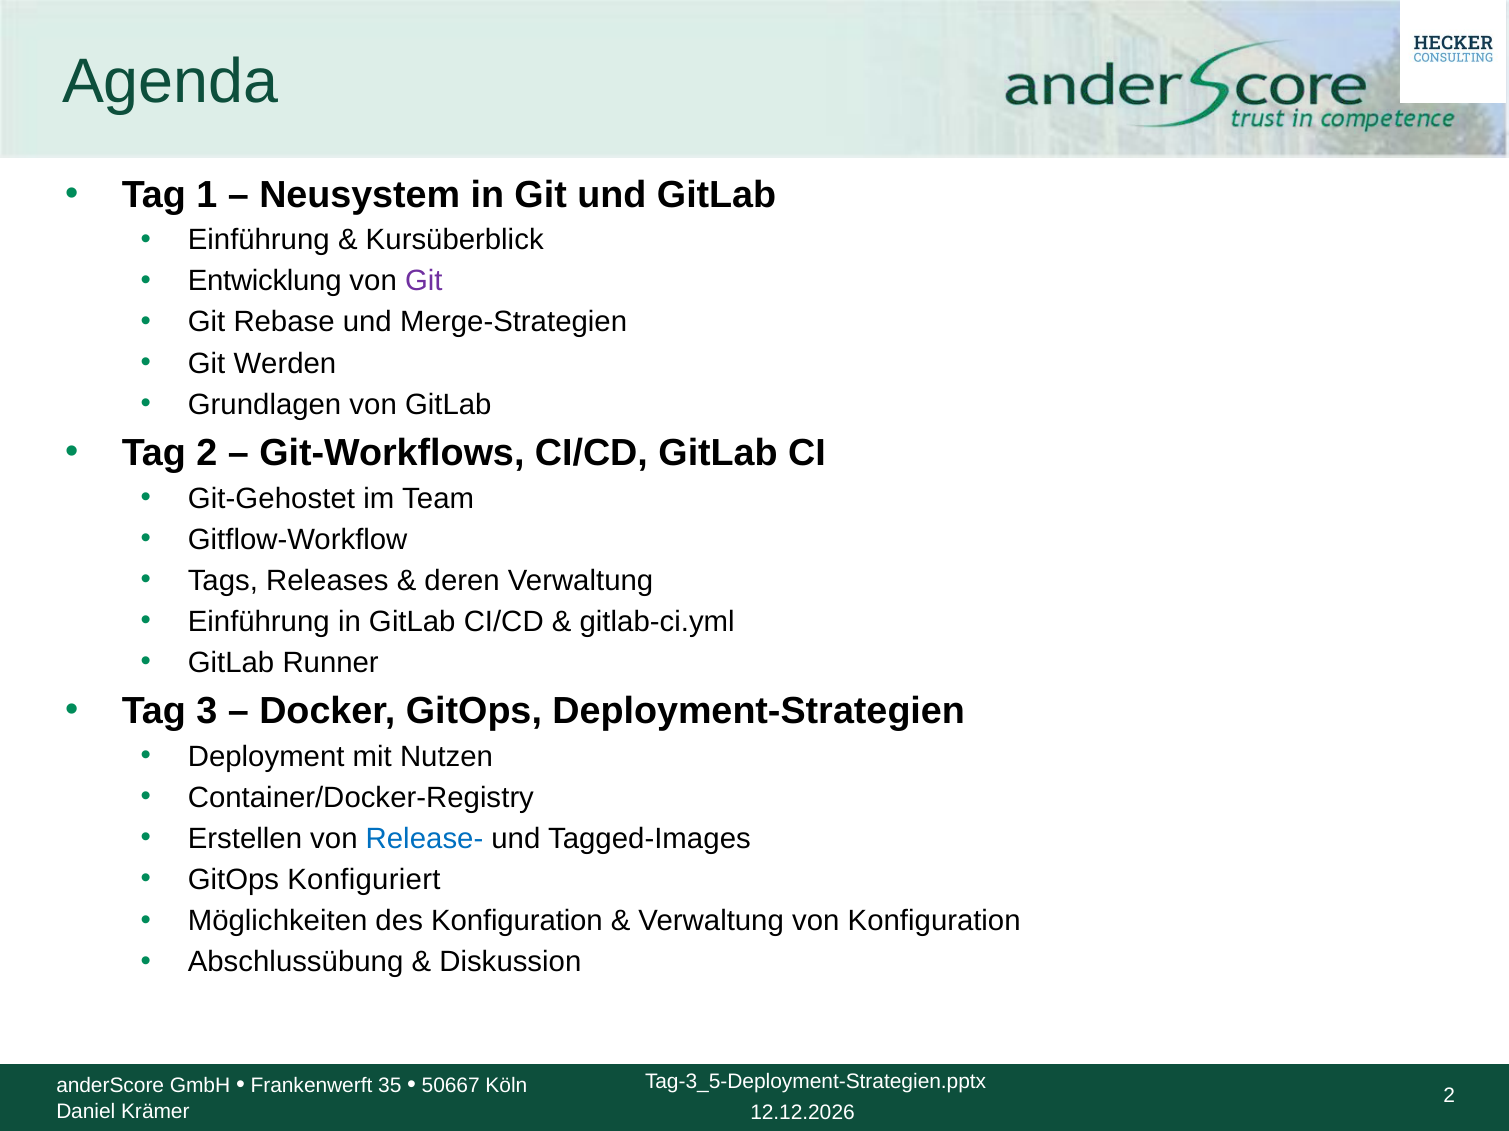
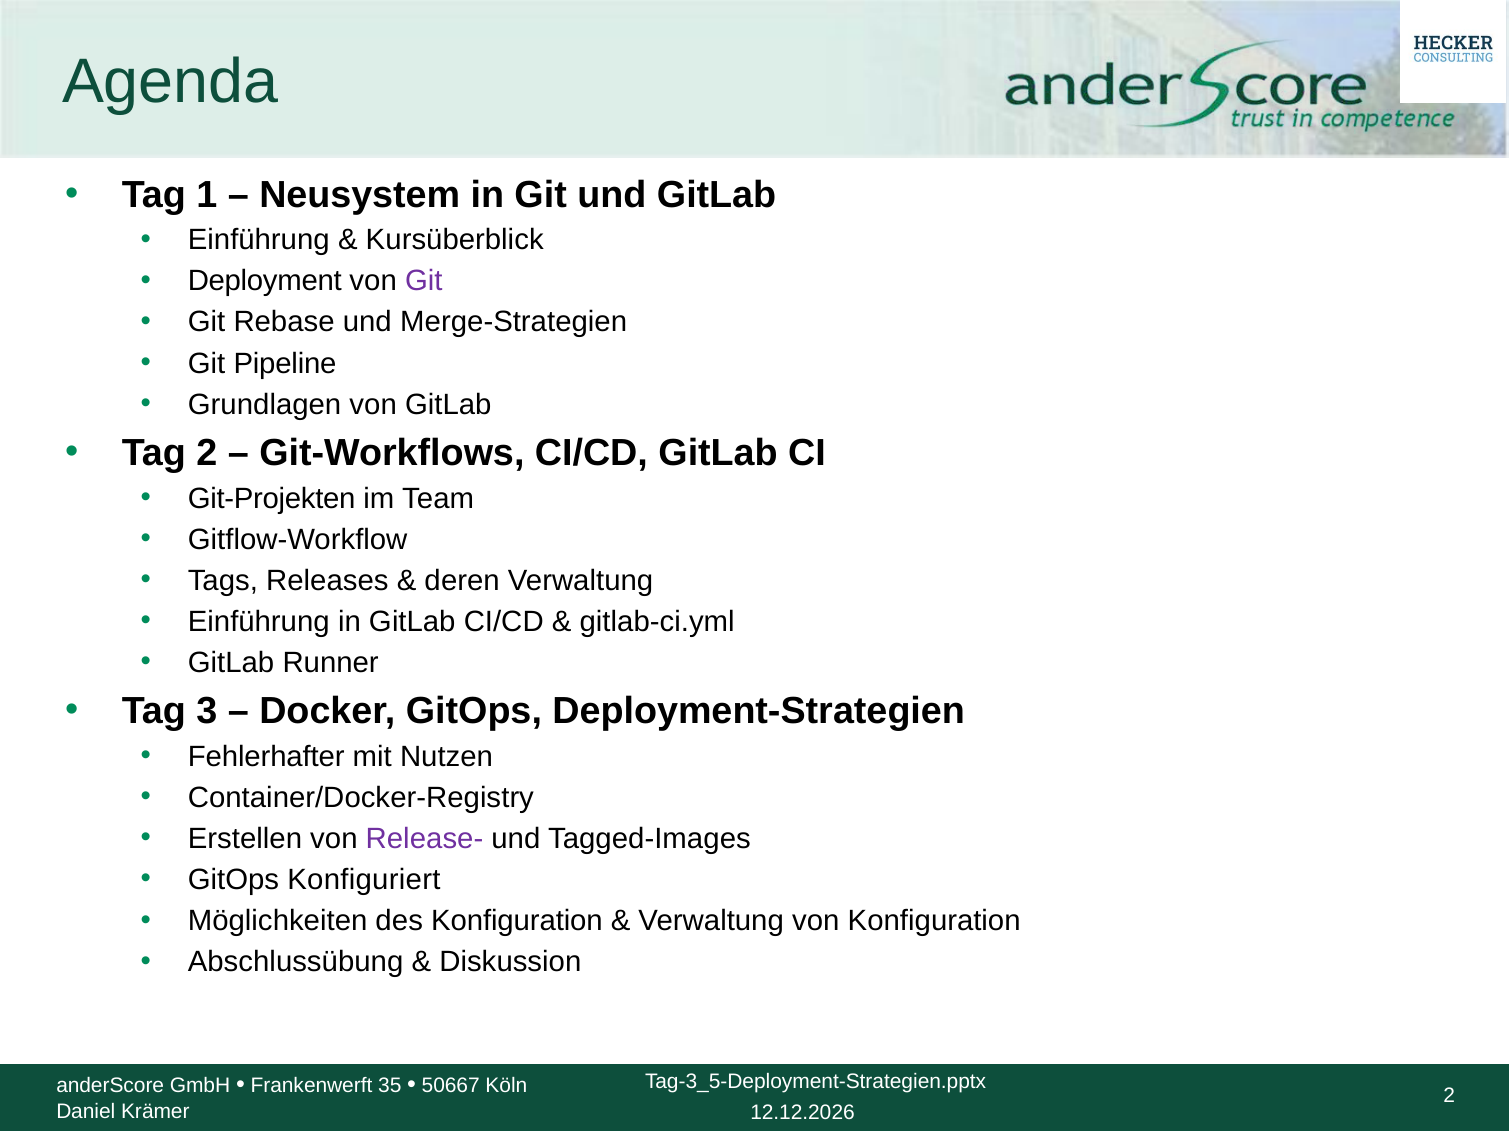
Entwicklung: Entwicklung -> Deployment
Werden: Werden -> Pipeline
Git-Gehostet: Git-Gehostet -> Git-Projekten
Deployment: Deployment -> Fehlerhafter
Release- colour: blue -> purple
